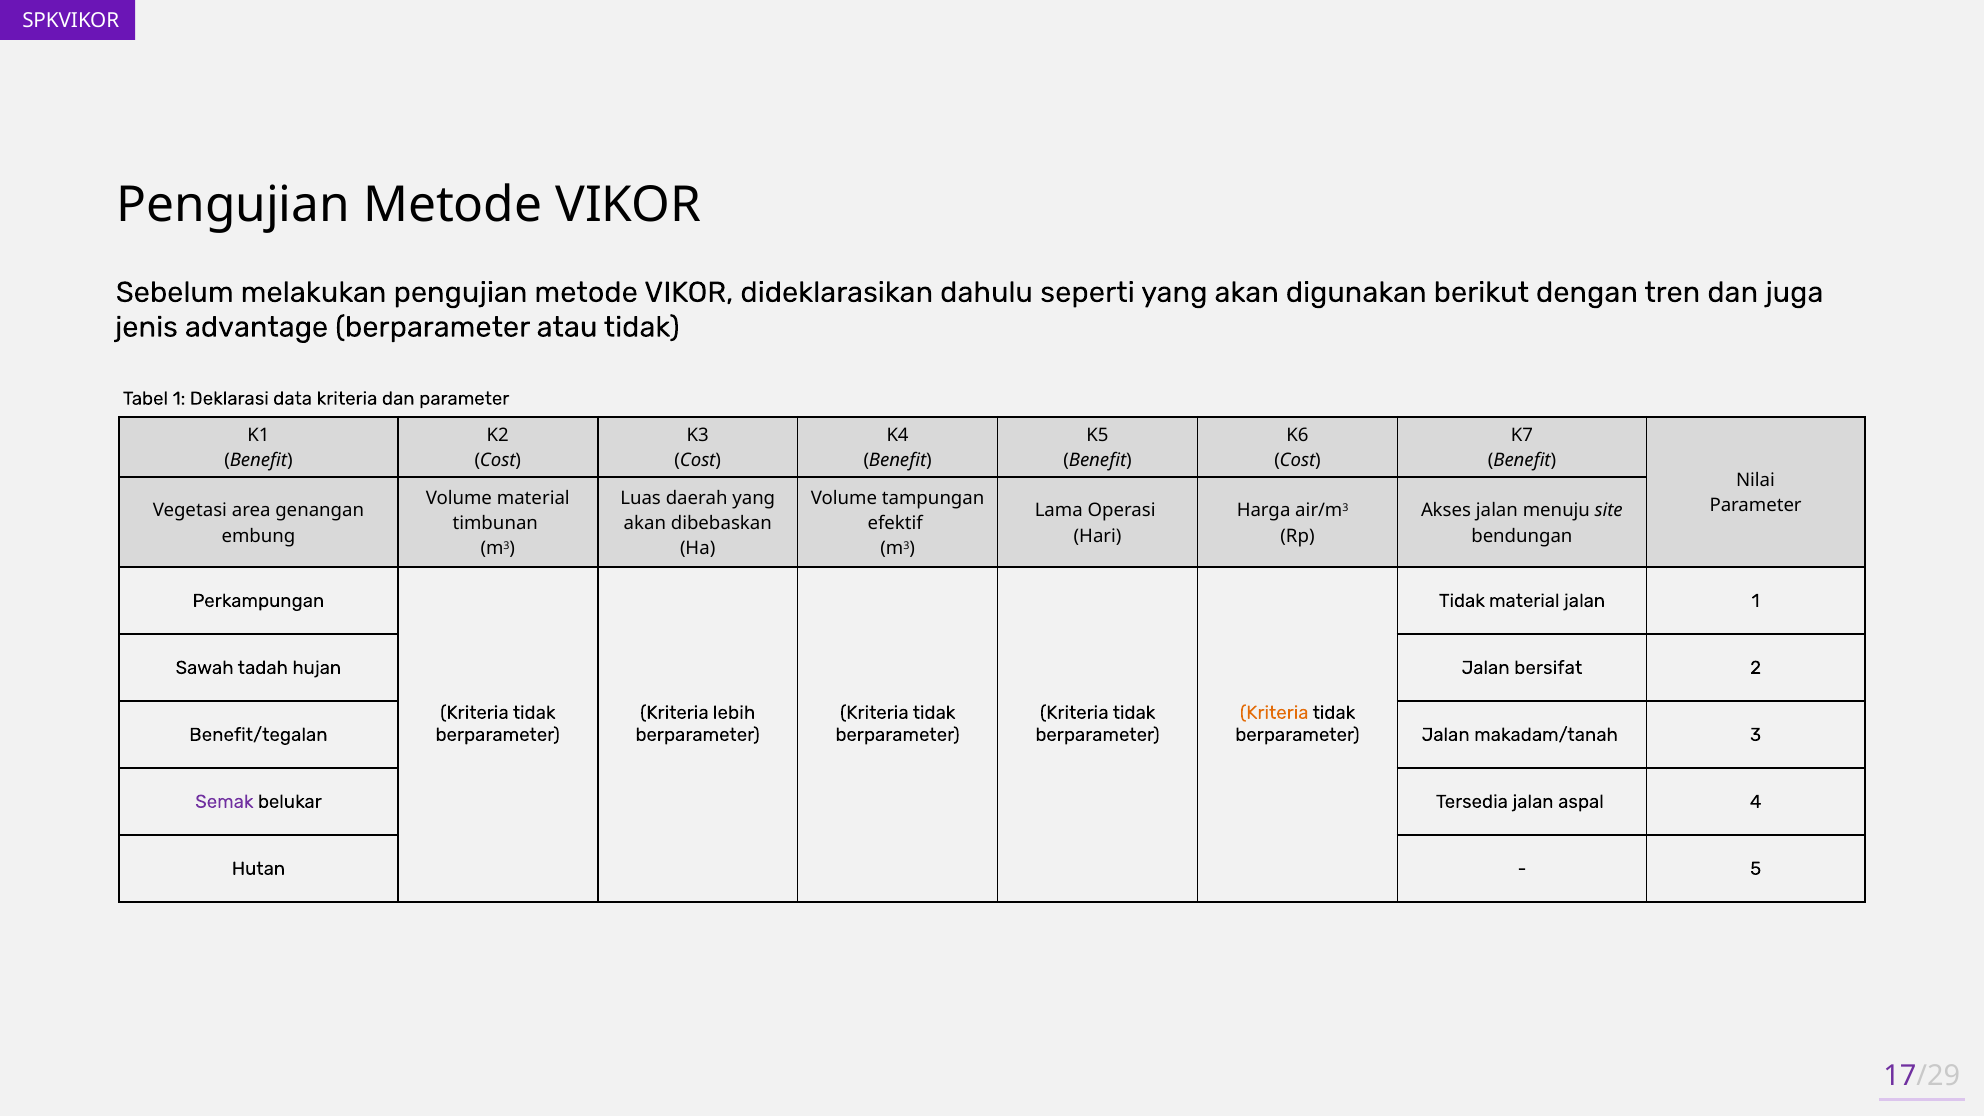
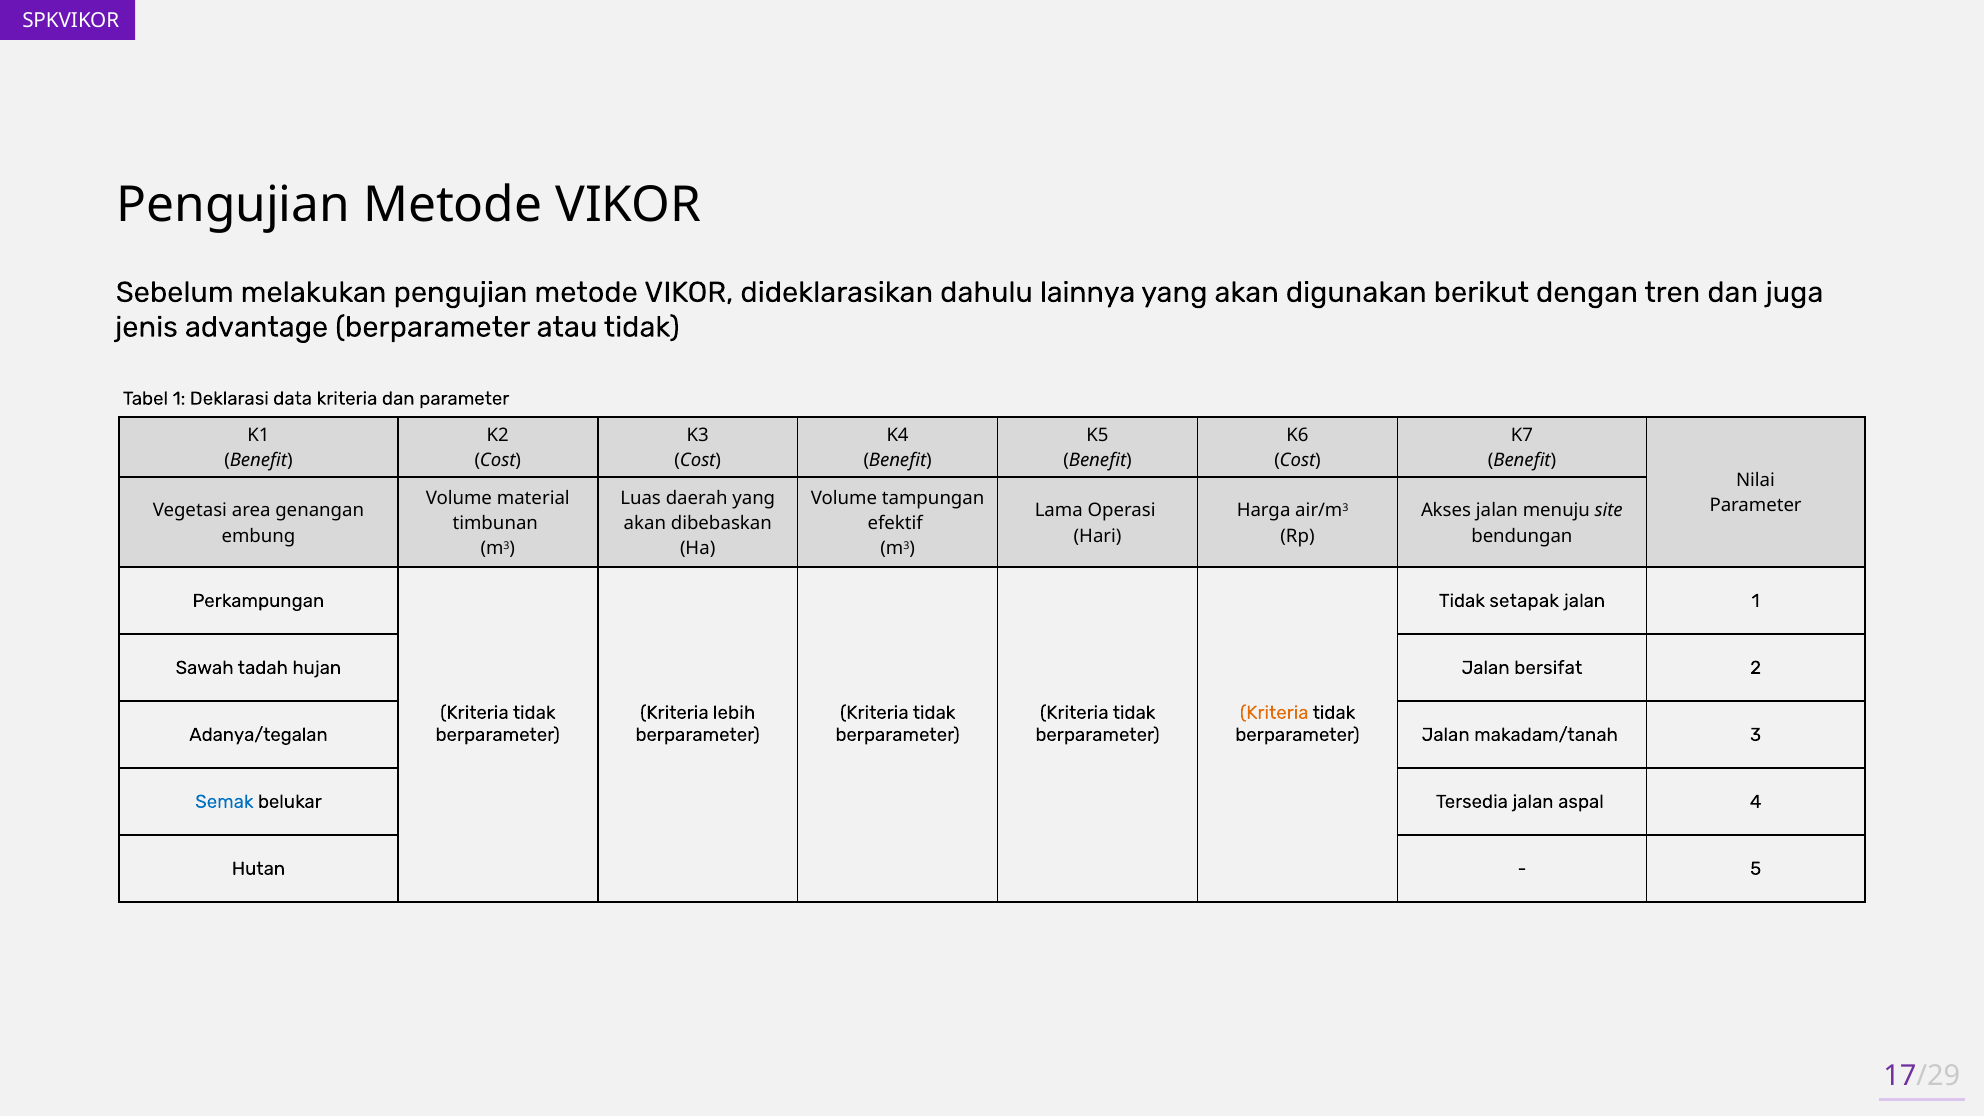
seperti: seperti -> lainnya
Tidak material: material -> setapak
Benefit/tegalan: Benefit/tegalan -> Adanya/tegalan
Semak colour: purple -> blue
